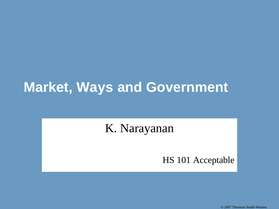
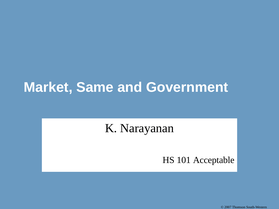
Ways: Ways -> Same
